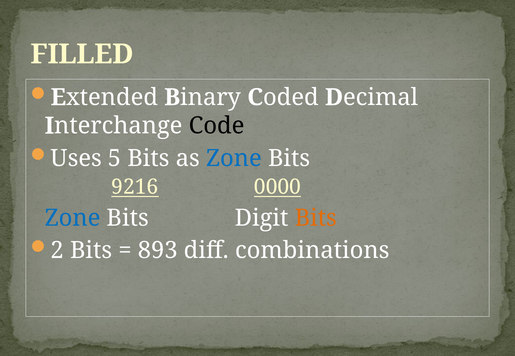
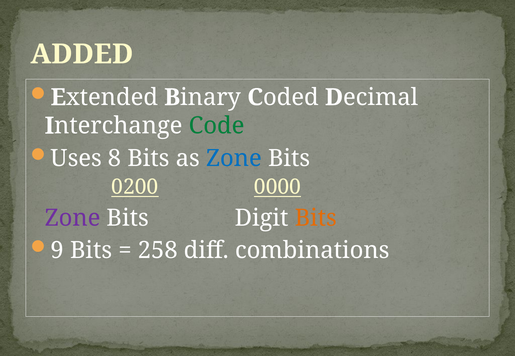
FILLED: FILLED -> ADDED
Code colour: black -> green
5: 5 -> 8
9216: 9216 -> 0200
Zone at (73, 218) colour: blue -> purple
2: 2 -> 9
893: 893 -> 258
